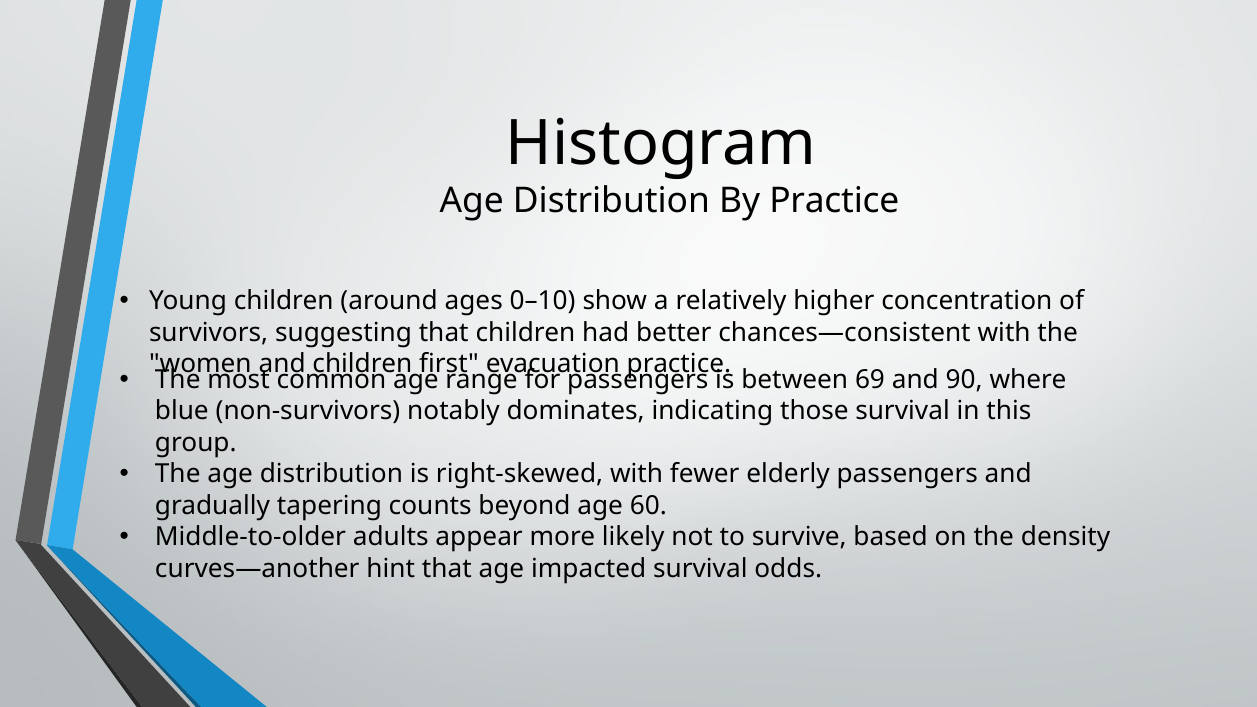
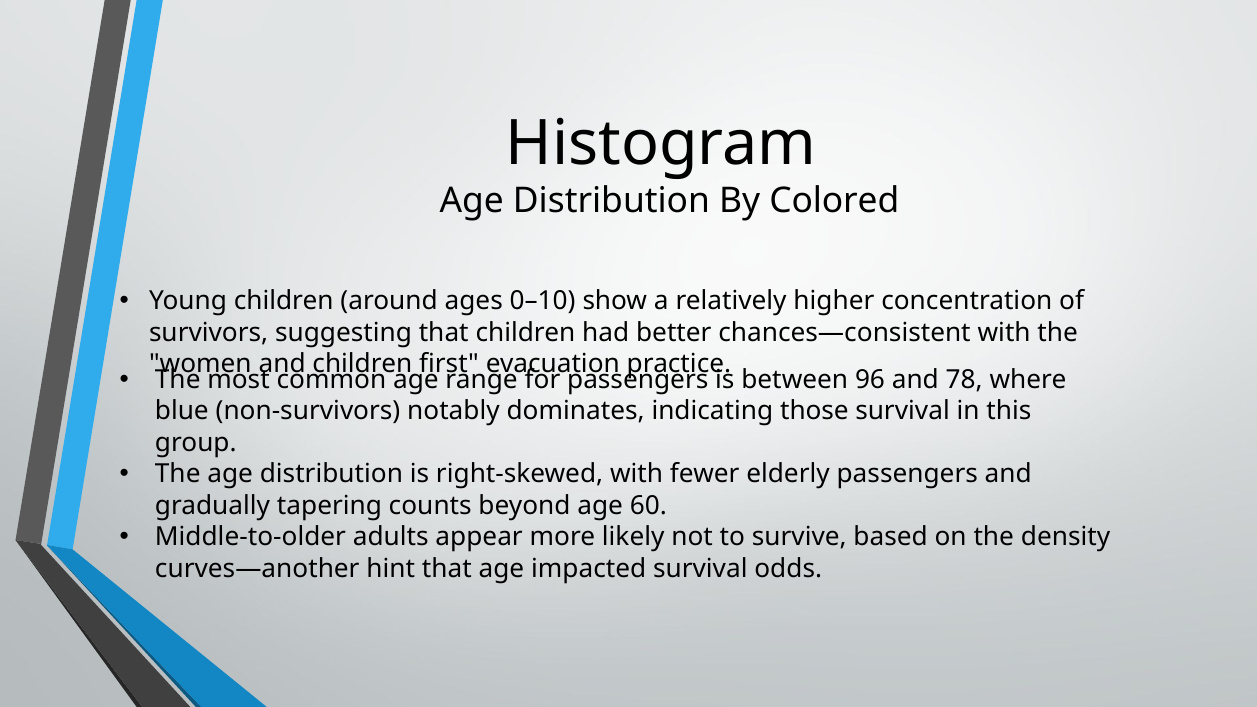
By Practice: Practice -> Colored
69: 69 -> 96
90: 90 -> 78
